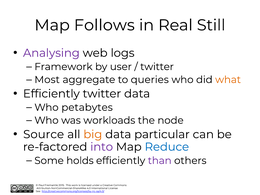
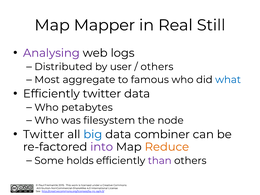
Follows: Follows -> Mapper
Framework: Framework -> Distributed
twitter at (157, 67): twitter -> others
queries: queries -> famous
what colour: orange -> blue
workloads: workloads -> filesystem
Source at (44, 134): Source -> Twitter
big colour: orange -> blue
particular: particular -> combiner
Reduce colour: blue -> orange
